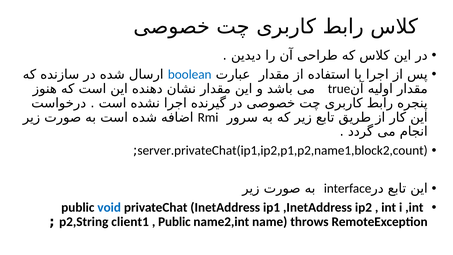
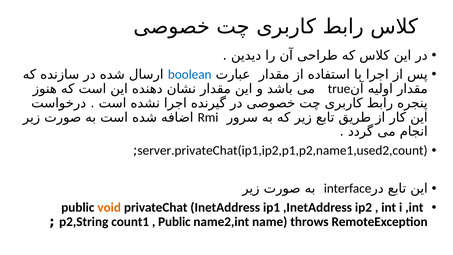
server.privateChat(ip1,ip2,p1,p2,name1,block2,count: server.privateChat(ip1,ip2,p1,p2,name1,block2,count -> server.privateChat(ip1,ip2,p1,p2,name1,used2,count
void colour: blue -> orange
client1: client1 -> count1
